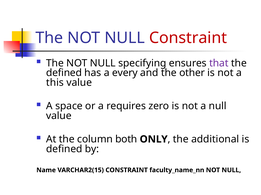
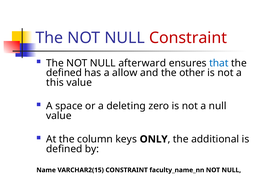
specifying: specifying -> afterward
that colour: purple -> blue
every: every -> allow
requires: requires -> deleting
both: both -> keys
